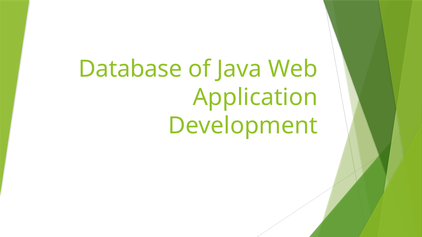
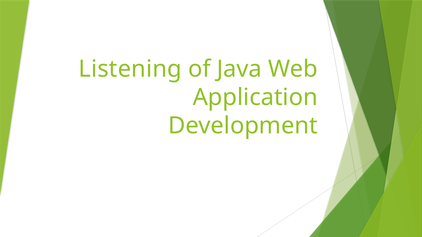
Database: Database -> Listening
